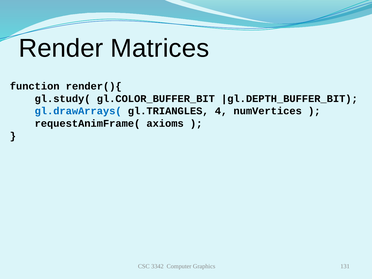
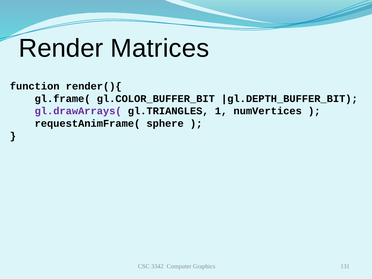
gl.study(: gl.study( -> gl.frame(
gl.drawArrays( colour: blue -> purple
4: 4 -> 1
axioms: axioms -> sphere
